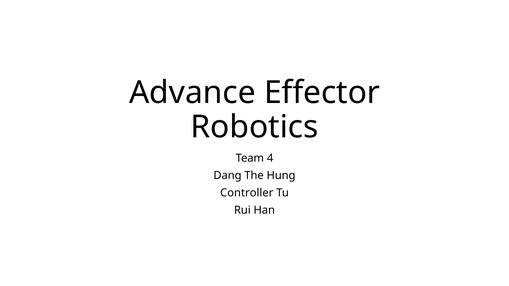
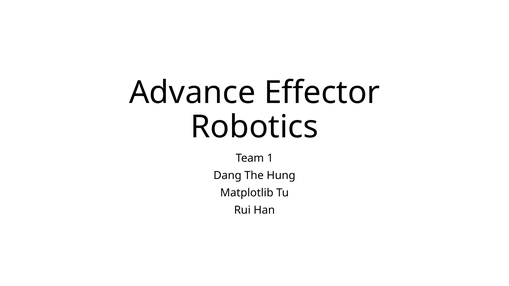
4: 4 -> 1
Controller: Controller -> Matplotlib
